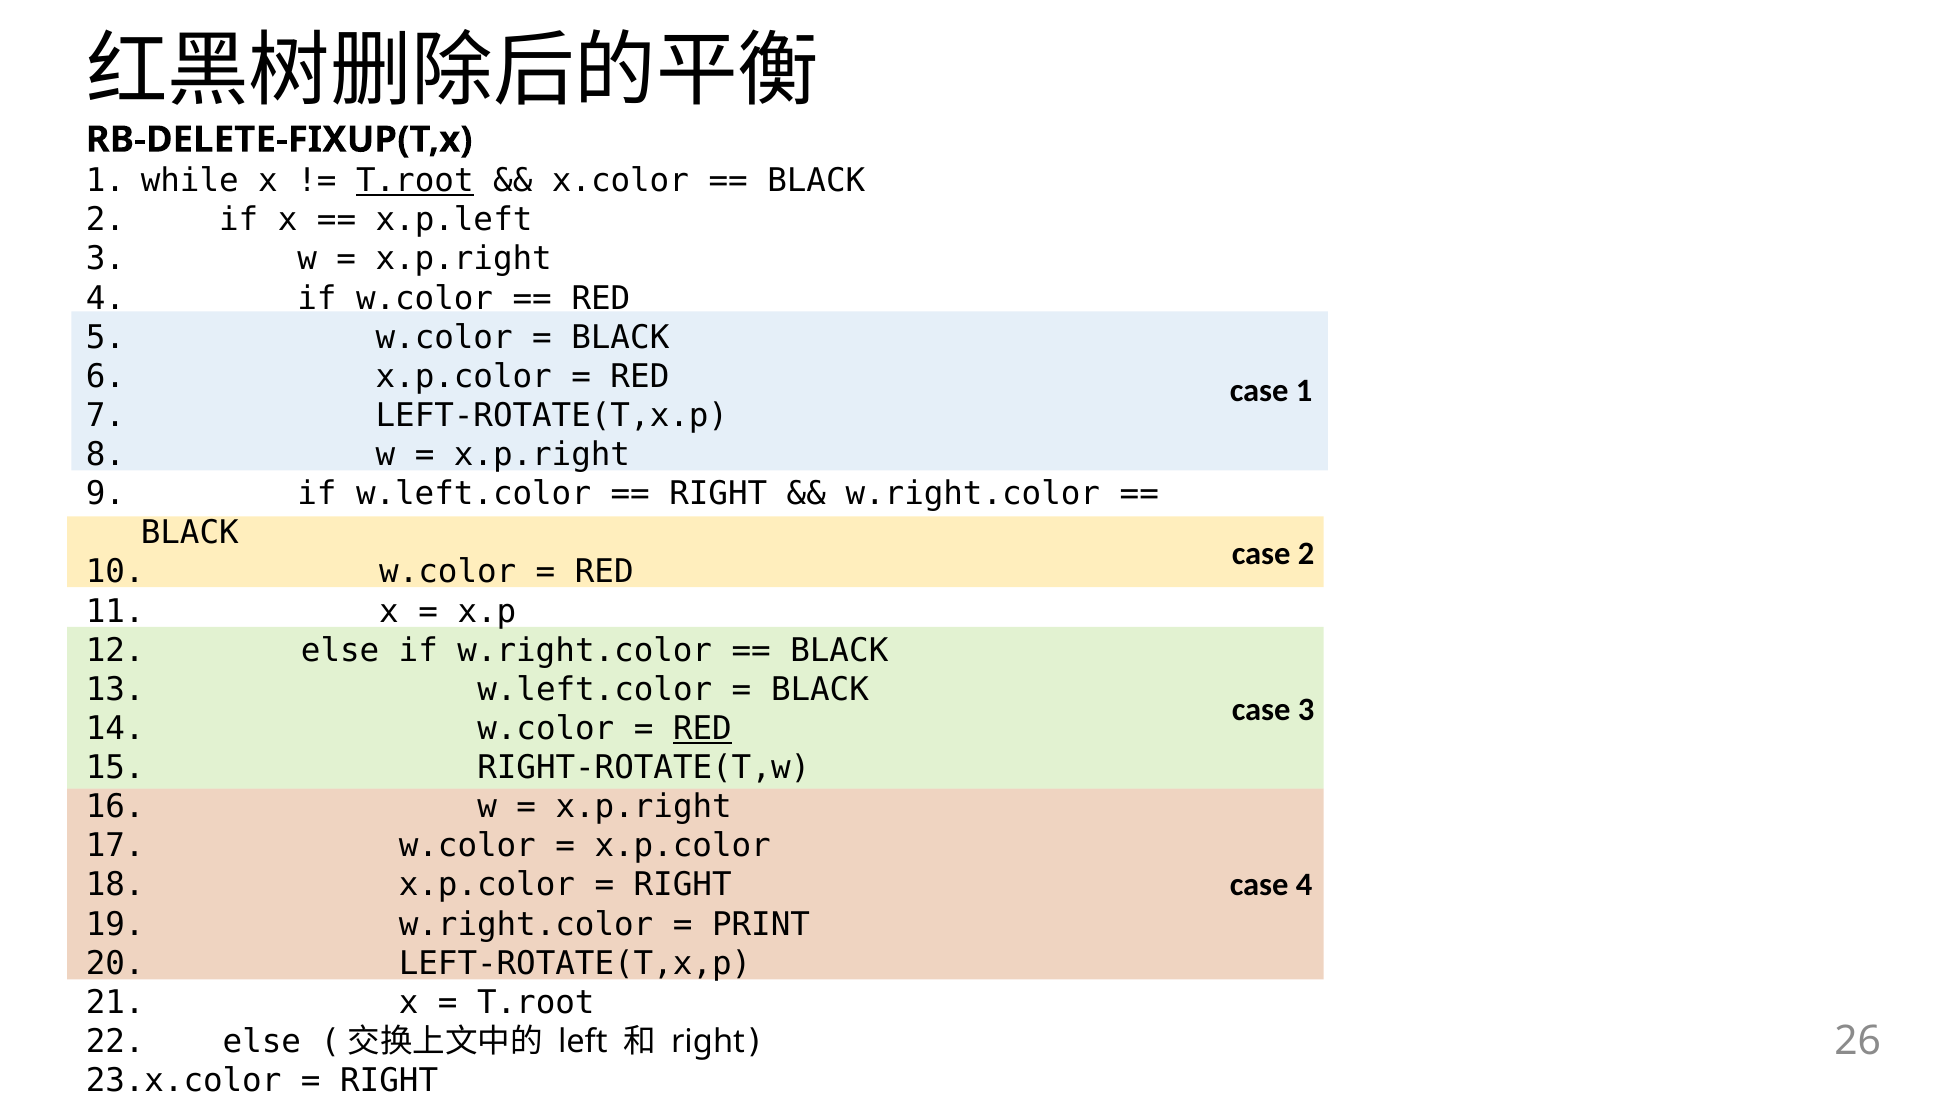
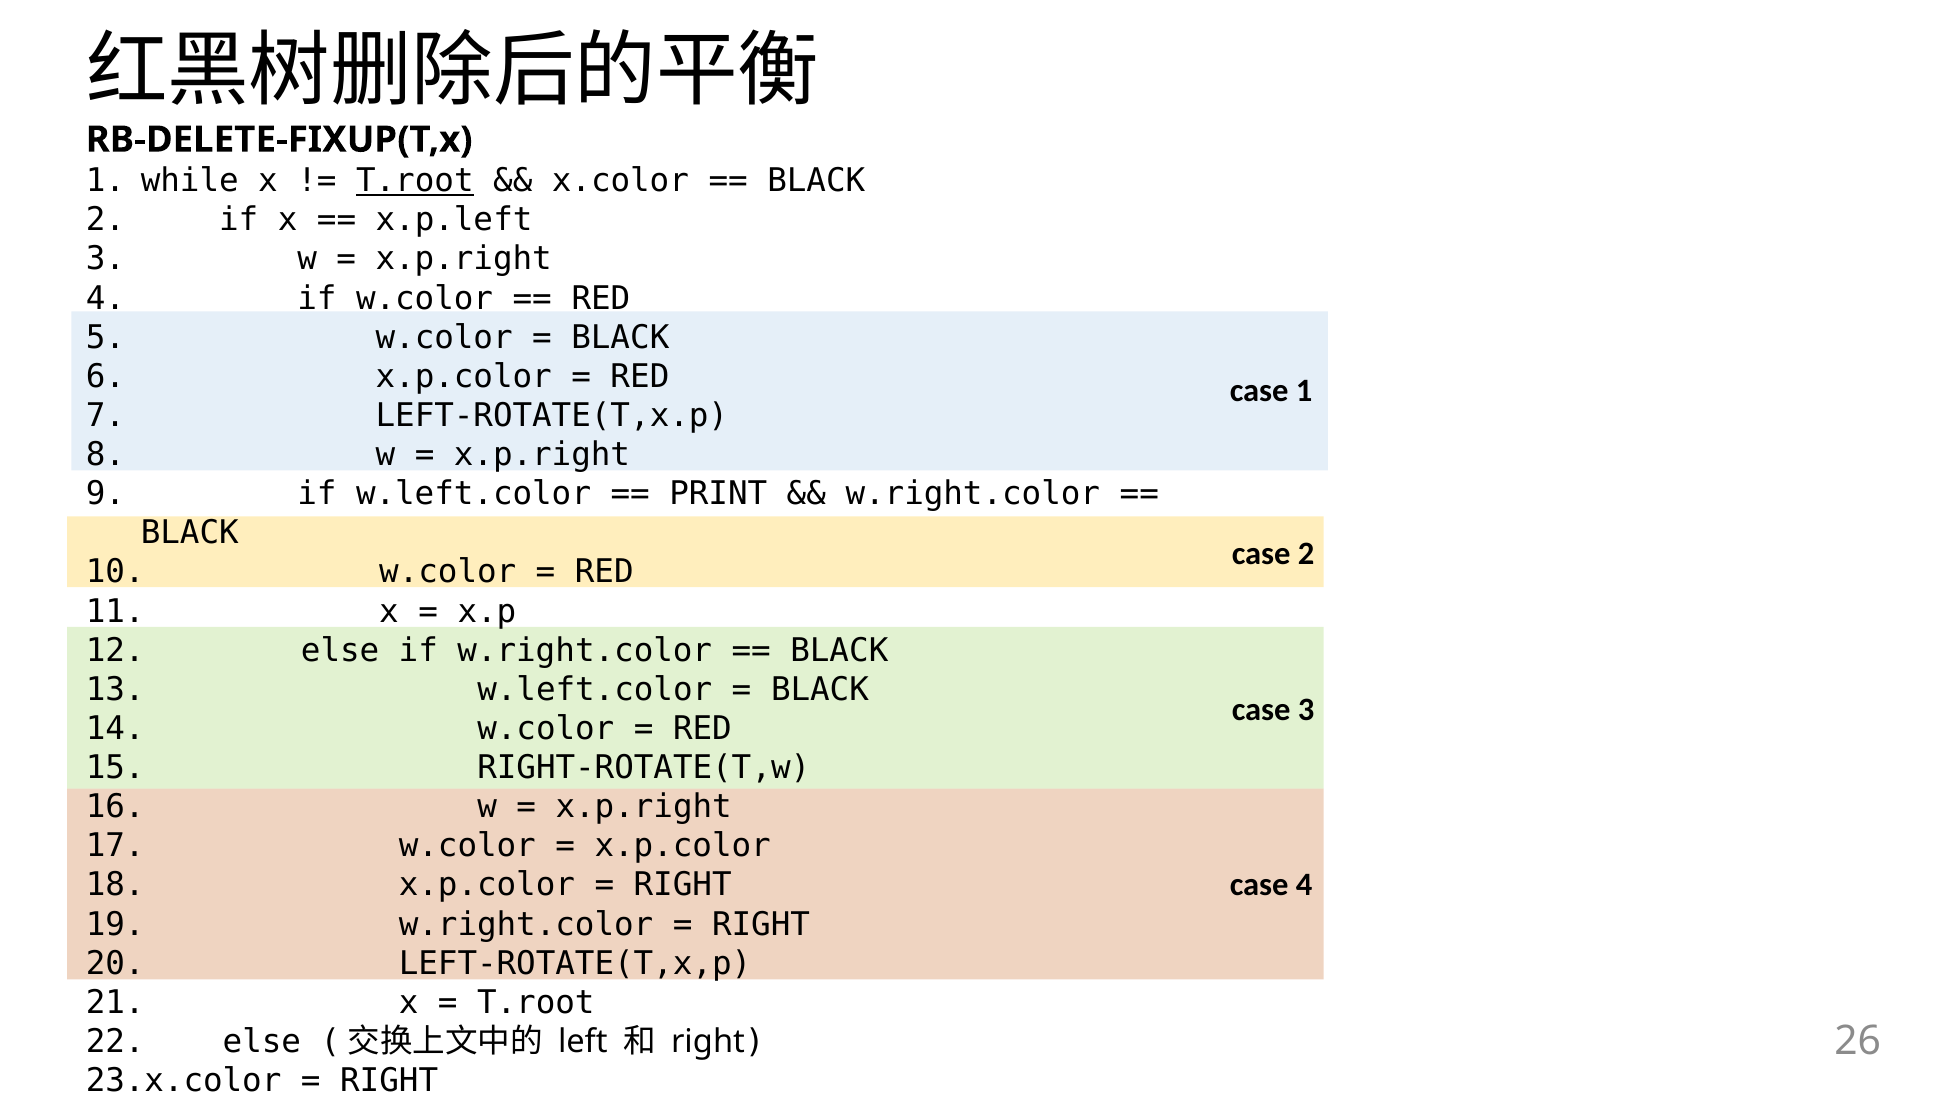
RIGHT at (718, 494): RIGHT -> PRINT
RED at (702, 729) underline: present -> none
PRINT at (761, 924): PRINT -> RIGHT
